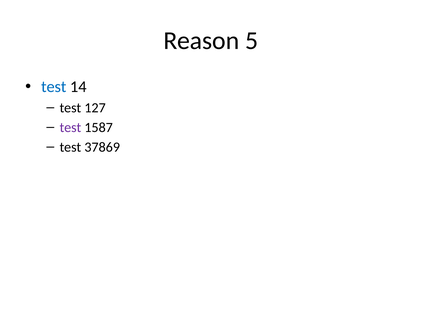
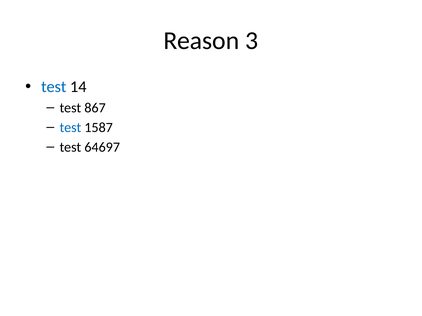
5: 5 -> 3
127: 127 -> 867
test at (70, 128) colour: purple -> blue
37869: 37869 -> 64697
